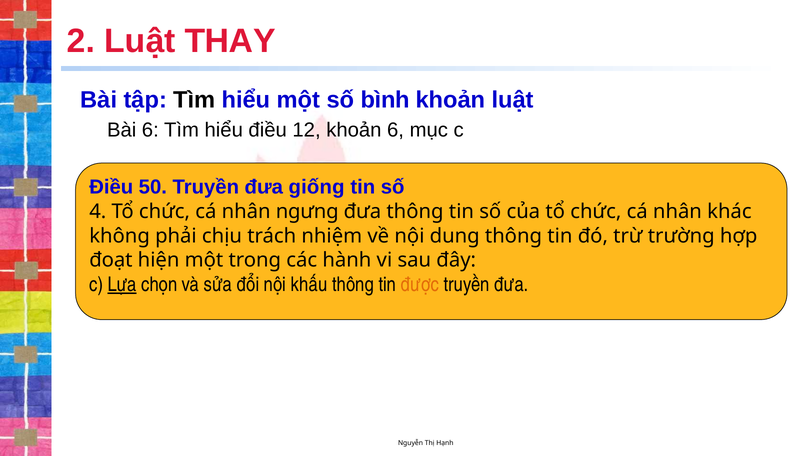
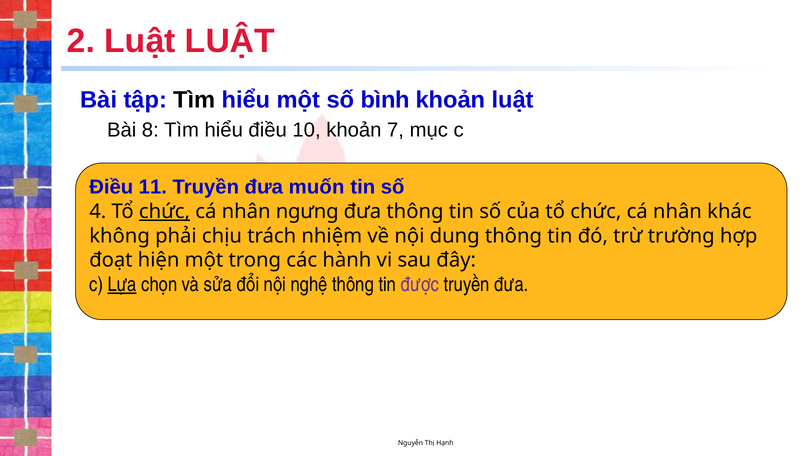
Luật THAY: THAY -> LUẬT
Bài 6: 6 -> 8
12: 12 -> 10
khoản 6: 6 -> 7
50: 50 -> 11
giống: giống -> muốn
chức at (164, 212) underline: none -> present
khấu: khấu -> nghệ
được colour: orange -> purple
